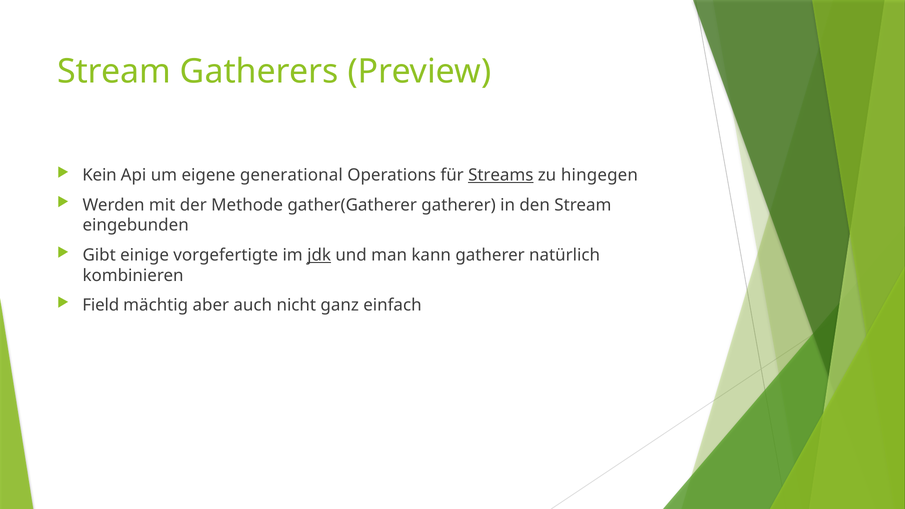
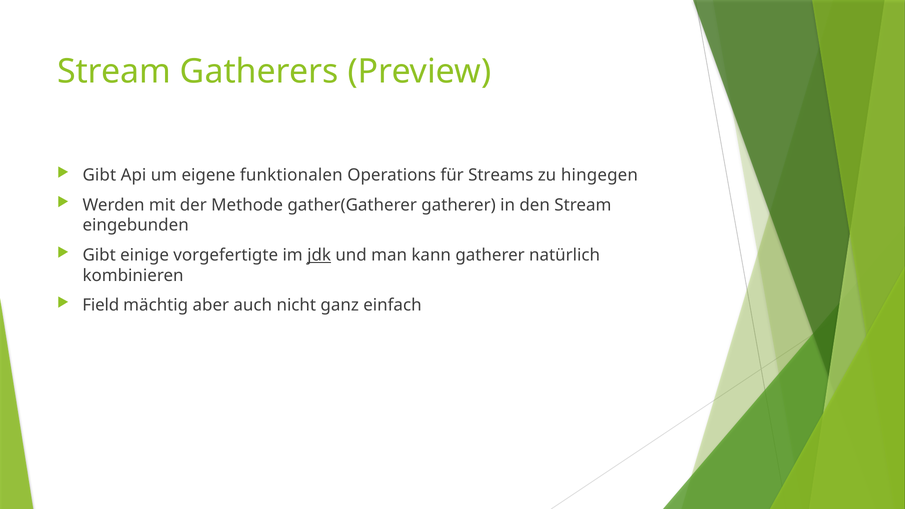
Kein at (99, 175): Kein -> Gibt
generational: generational -> funktionalen
Streams underline: present -> none
